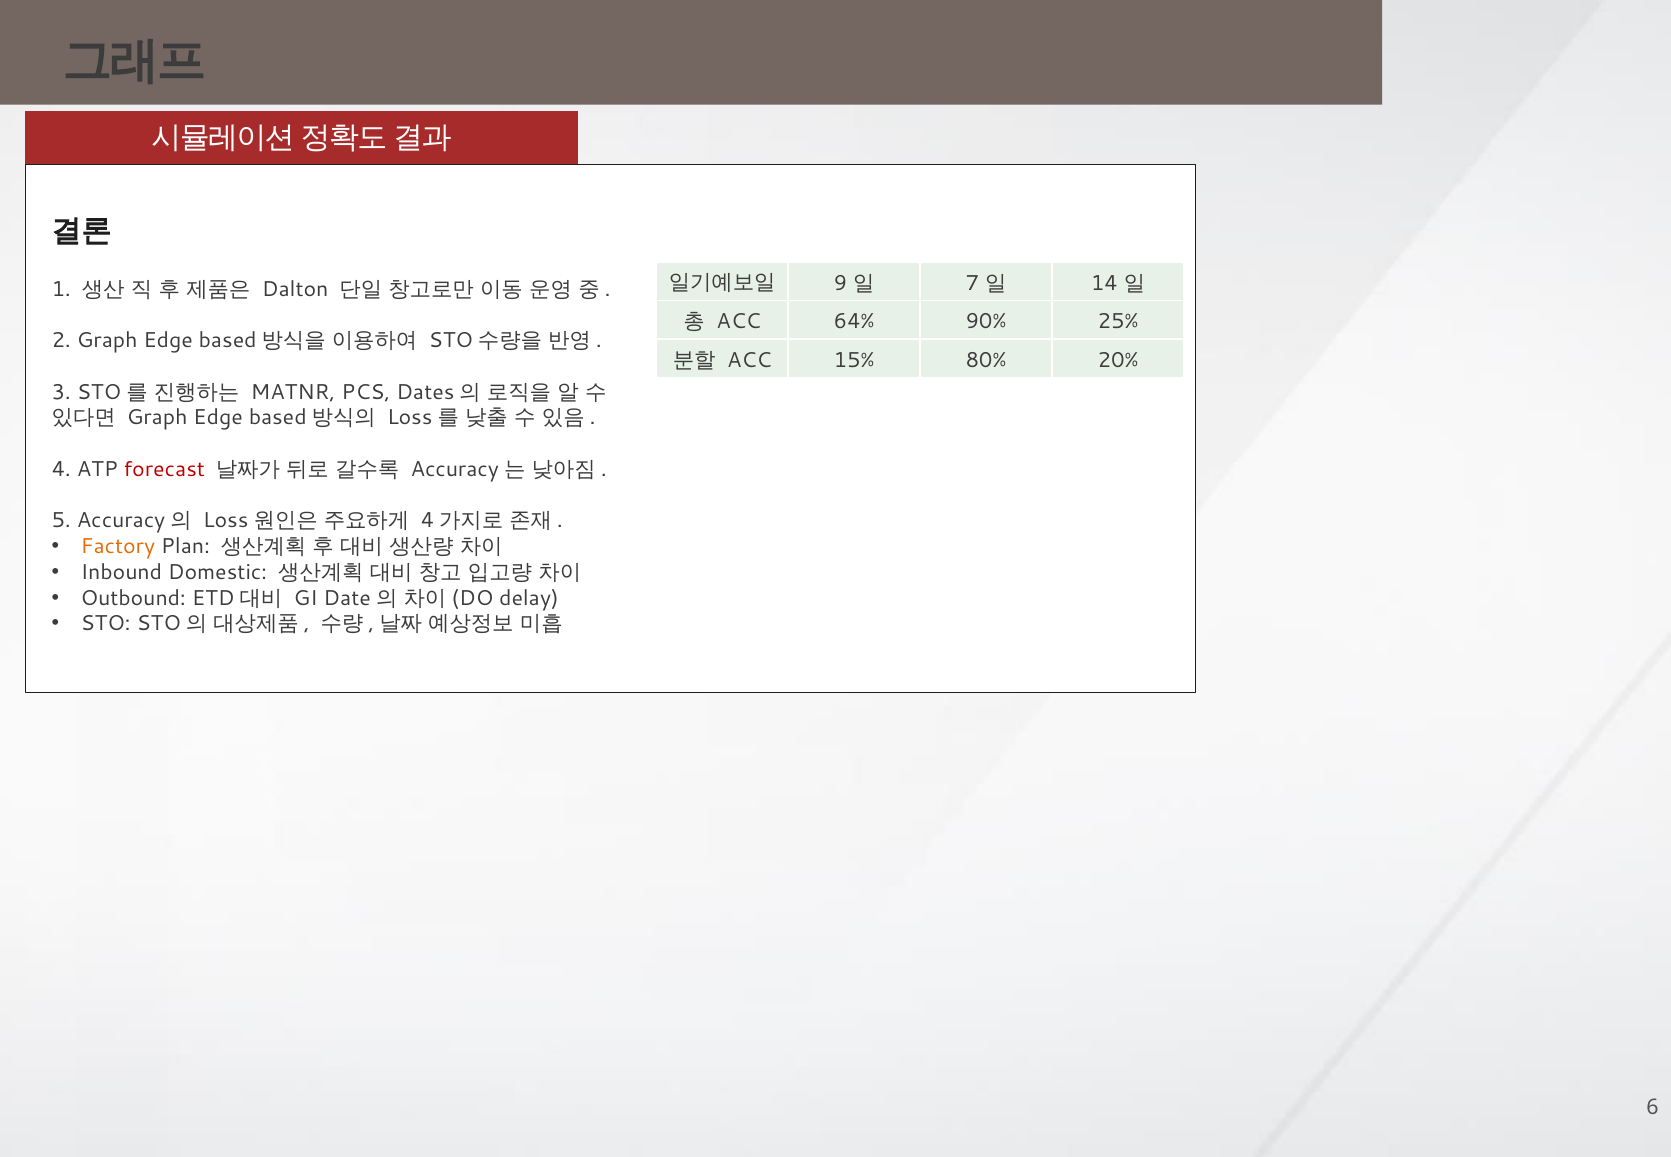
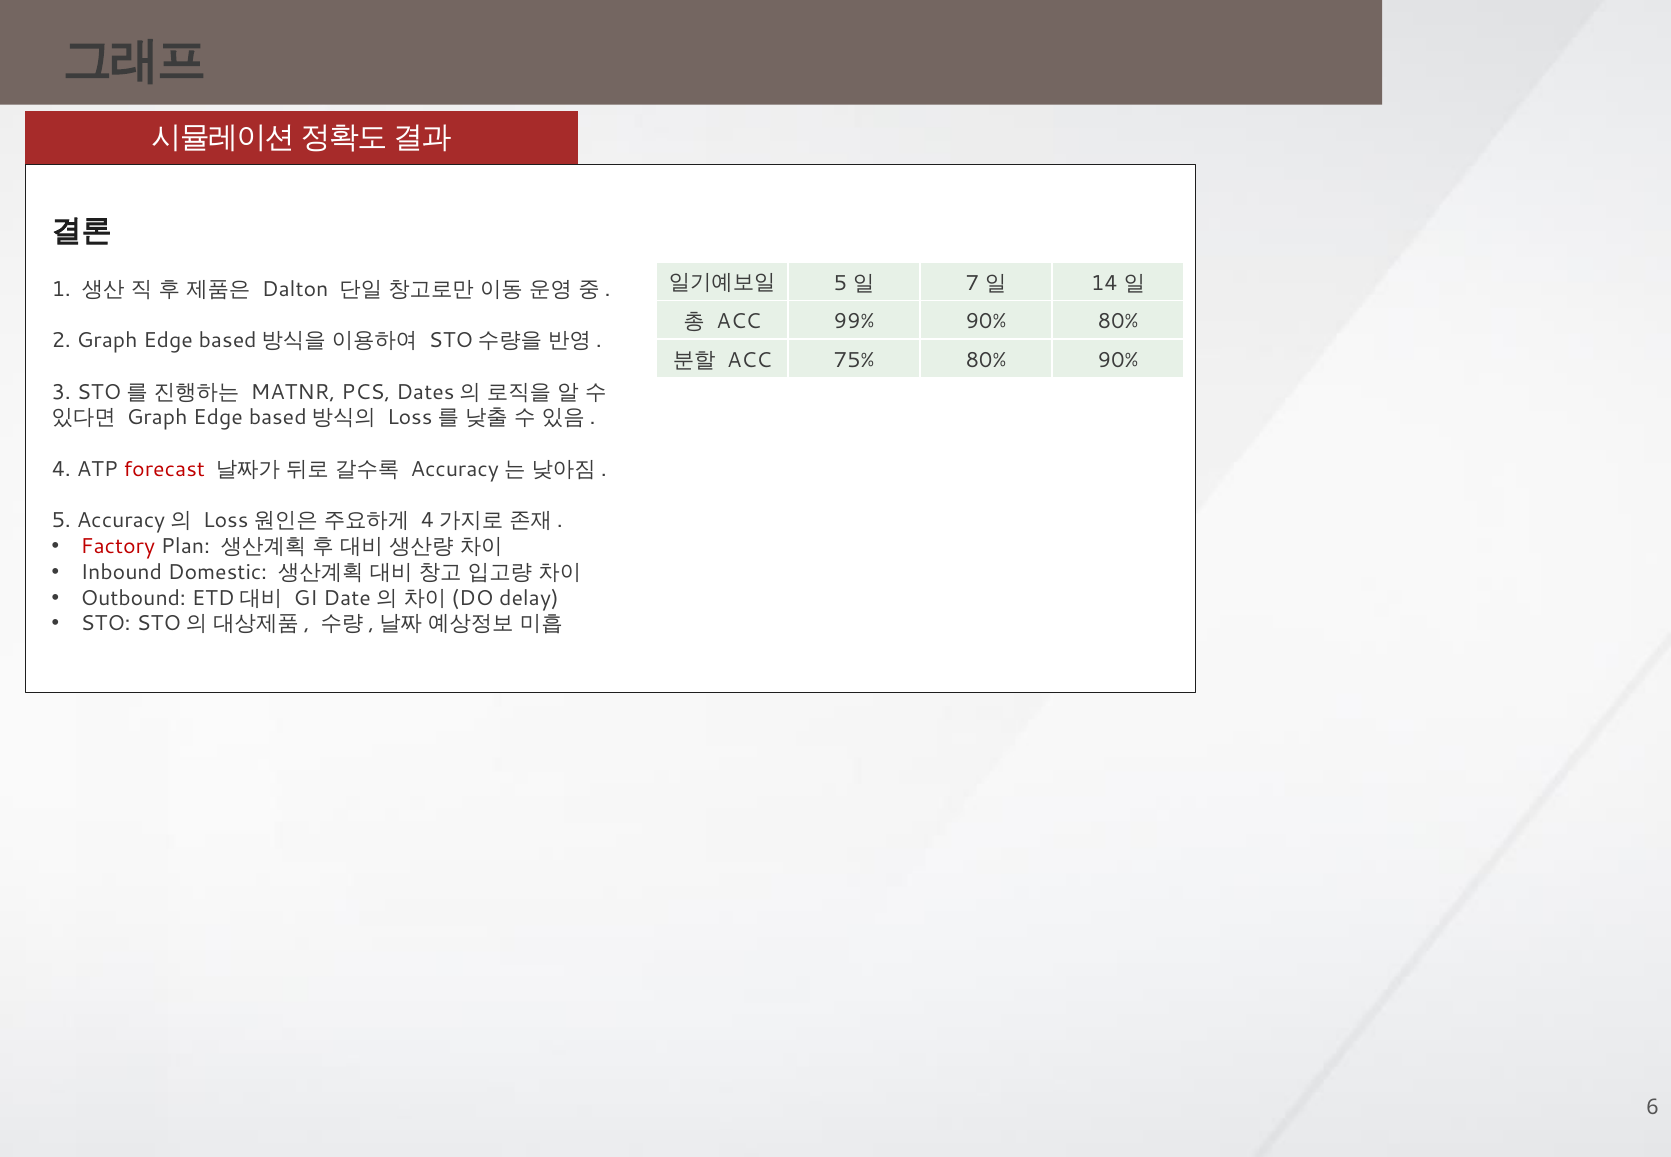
9 at (841, 283): 9 -> 5
64%: 64% -> 99%
90% 25%: 25% -> 80%
15%: 15% -> 75%
80% 20%: 20% -> 90%
Factory colour: orange -> red
